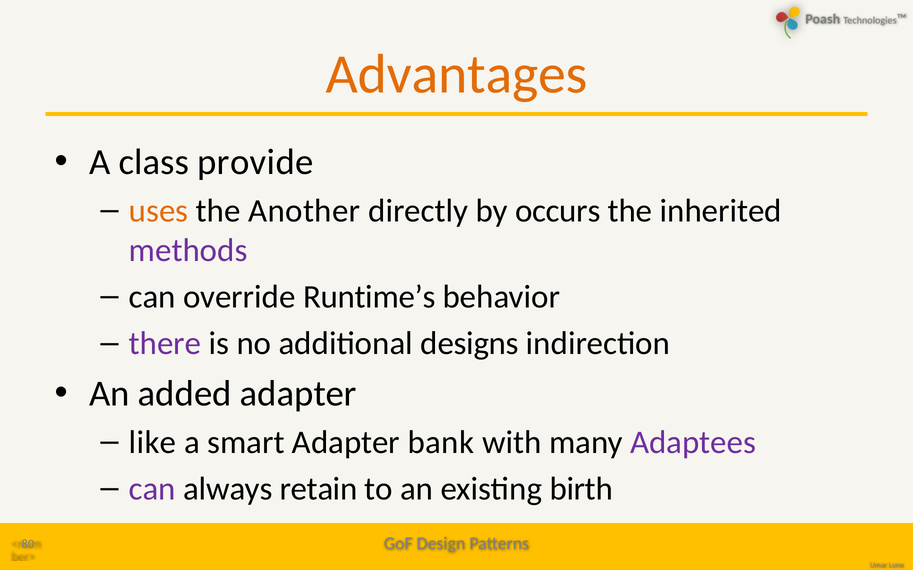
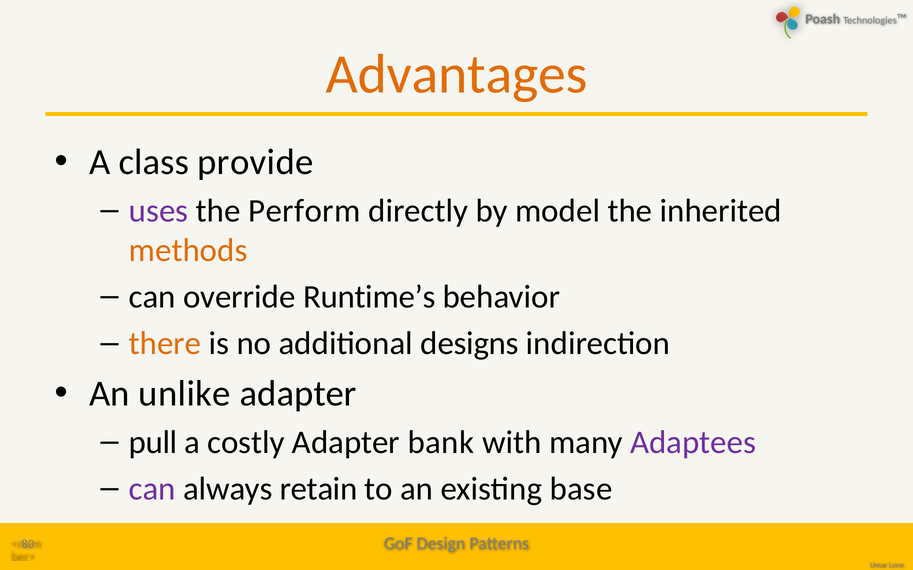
uses colour: orange -> purple
Another: Another -> Perform
occurs: occurs -> model
methods colour: purple -> orange
there colour: purple -> orange
added: added -> unlike
like: like -> pull
smart: smart -> costly
birth: birth -> base
